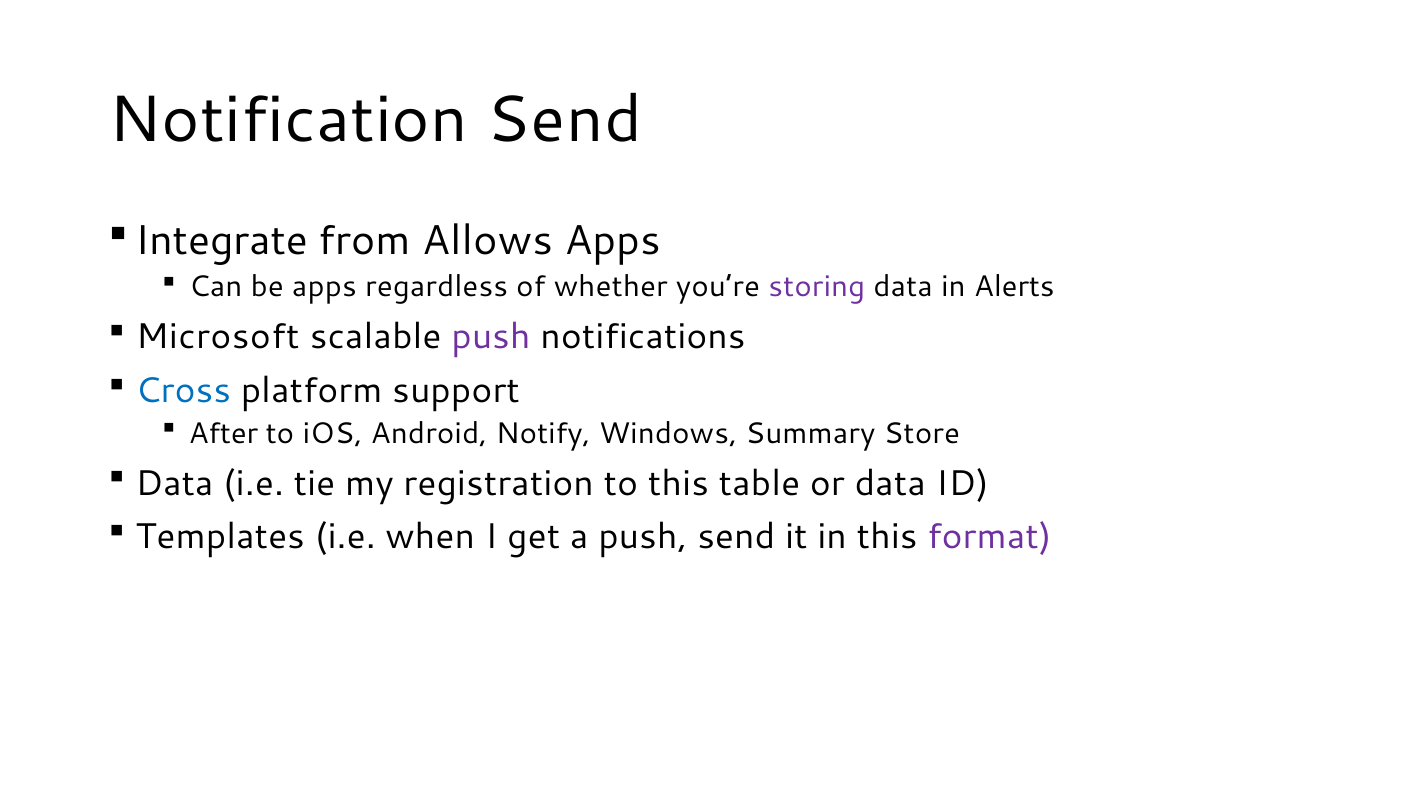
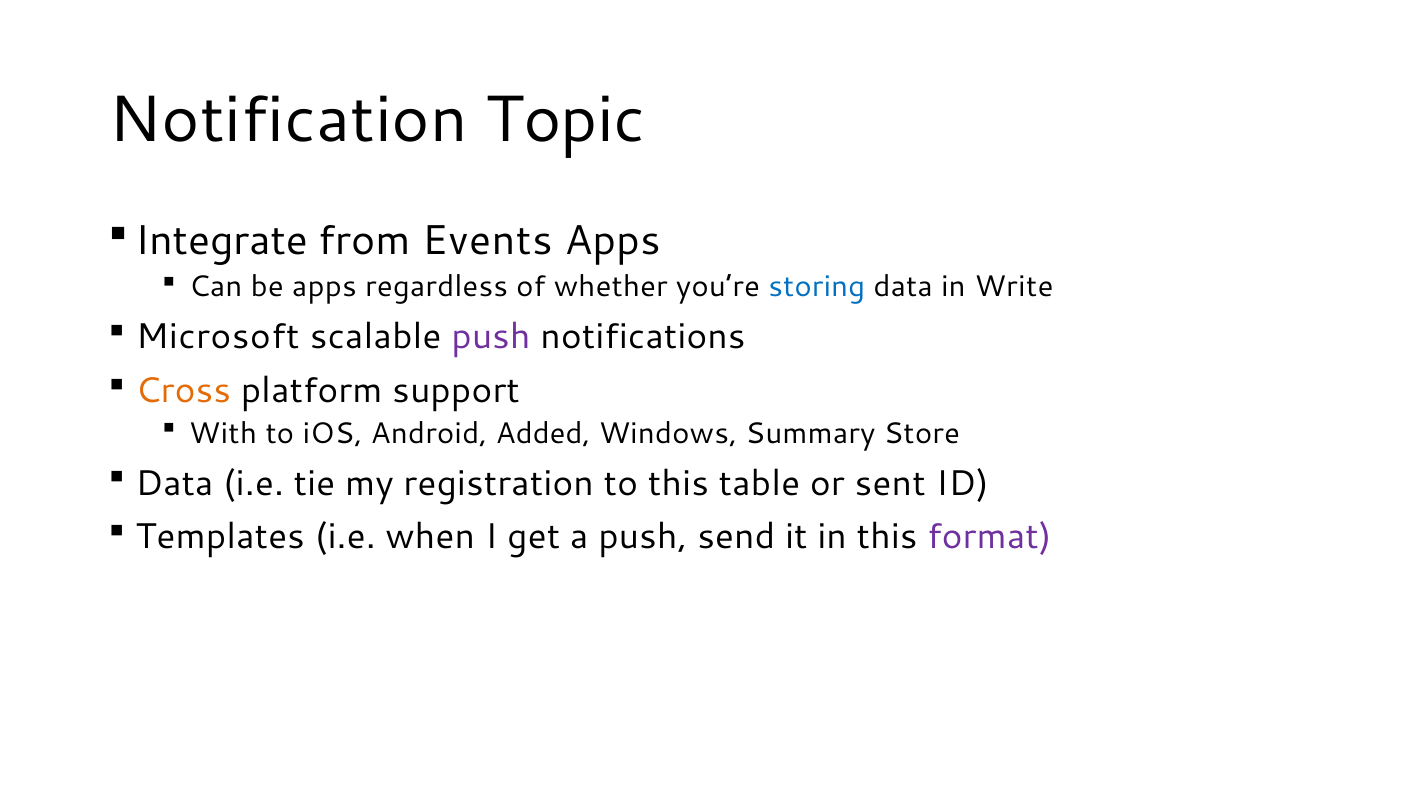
Notification Send: Send -> Topic
Allows: Allows -> Events
storing colour: purple -> blue
Alerts: Alerts -> Write
Cross colour: blue -> orange
After: After -> With
Notify: Notify -> Added
or data: data -> sent
